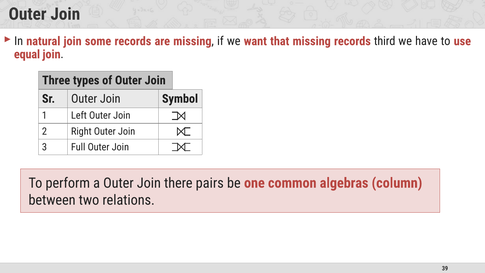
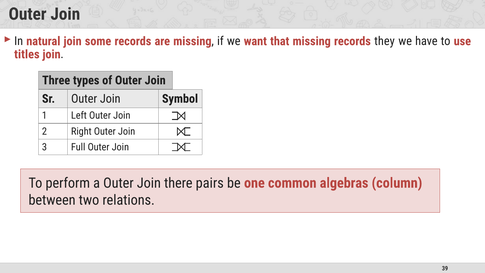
third: third -> they
equal: equal -> titles
